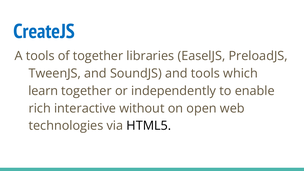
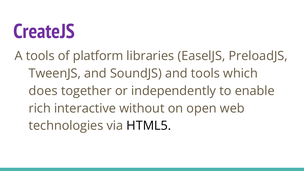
CreateJS colour: blue -> purple
of together: together -> platform
learn: learn -> does
